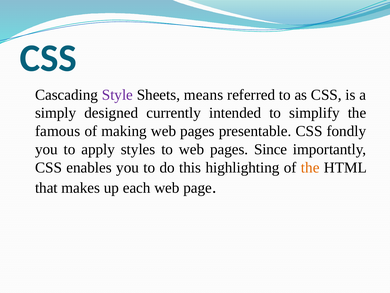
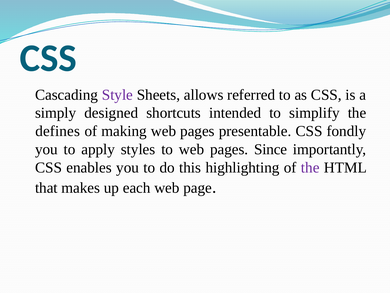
means: means -> allows
currently: currently -> shortcuts
famous: famous -> defines
the at (310, 167) colour: orange -> purple
